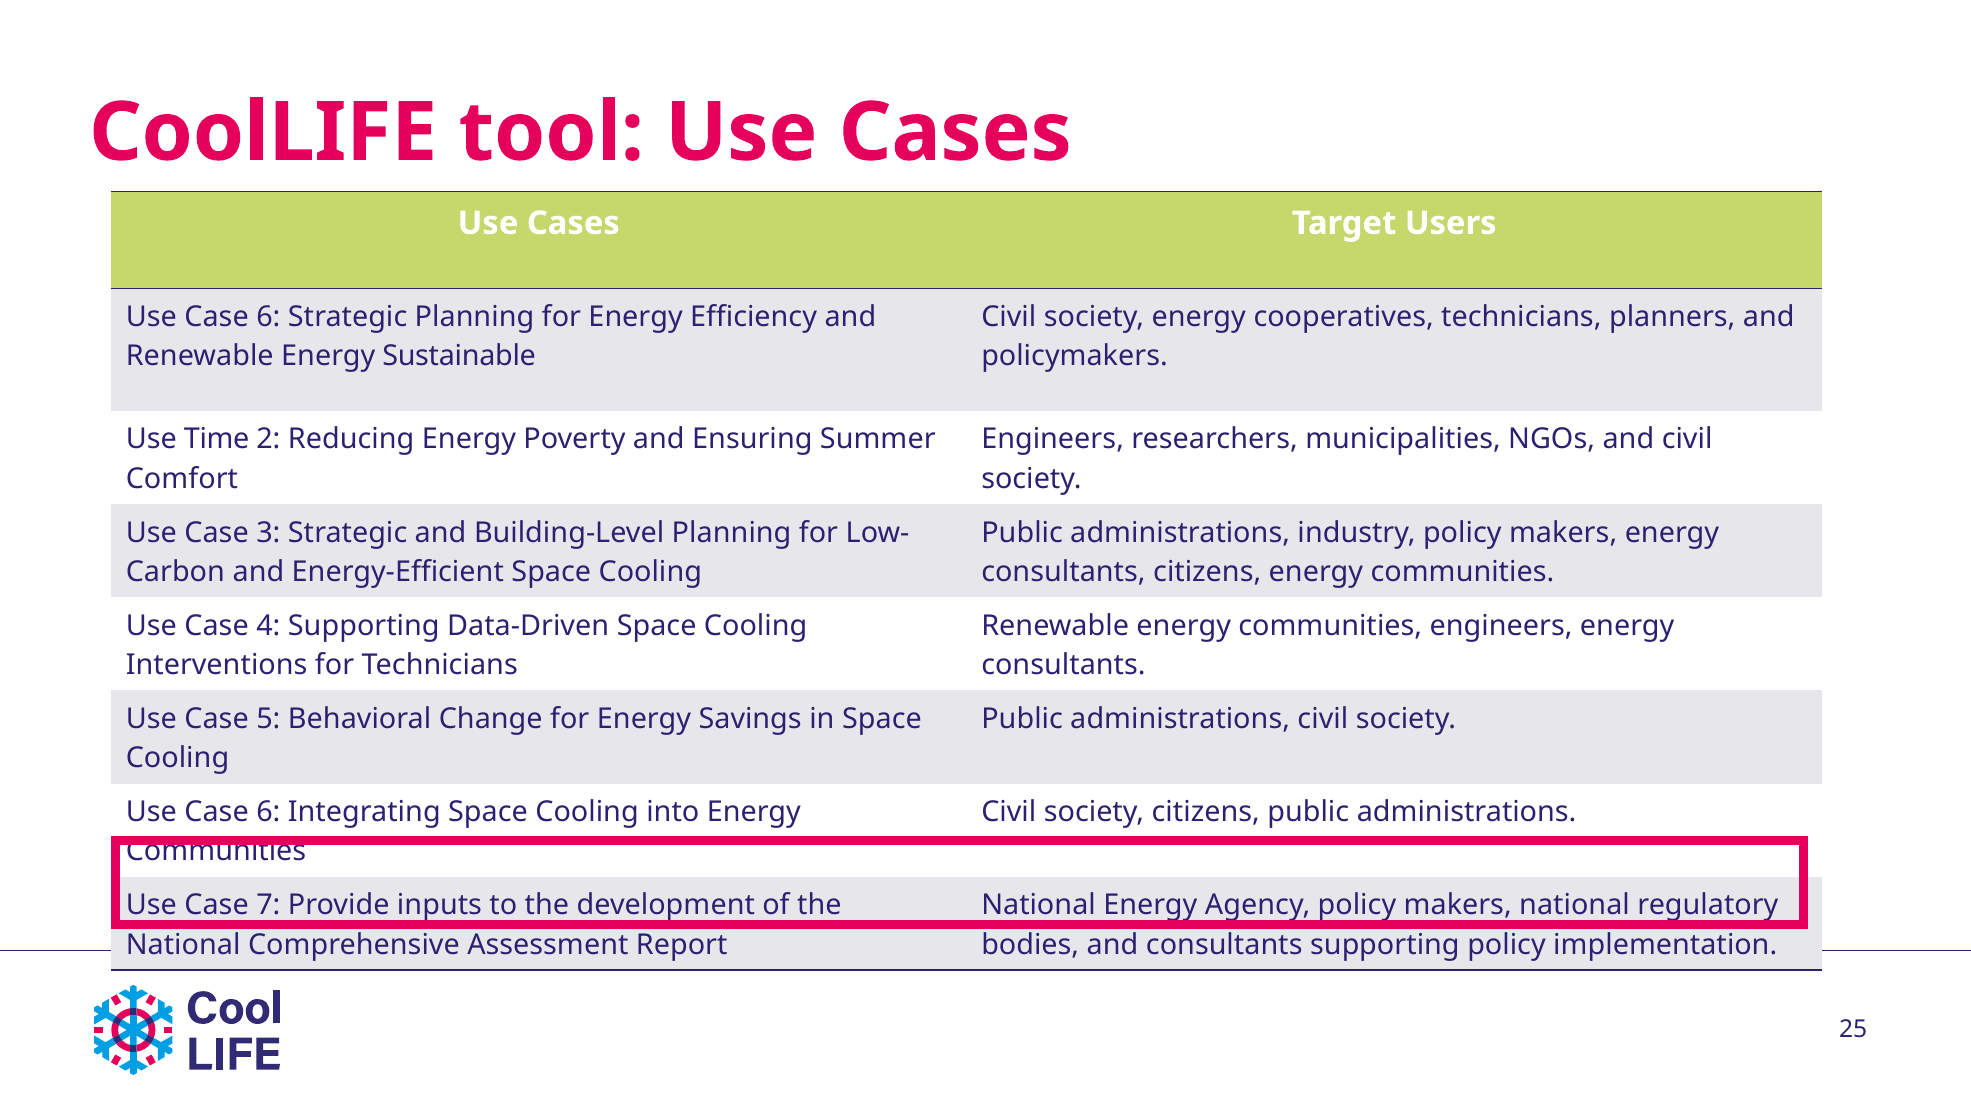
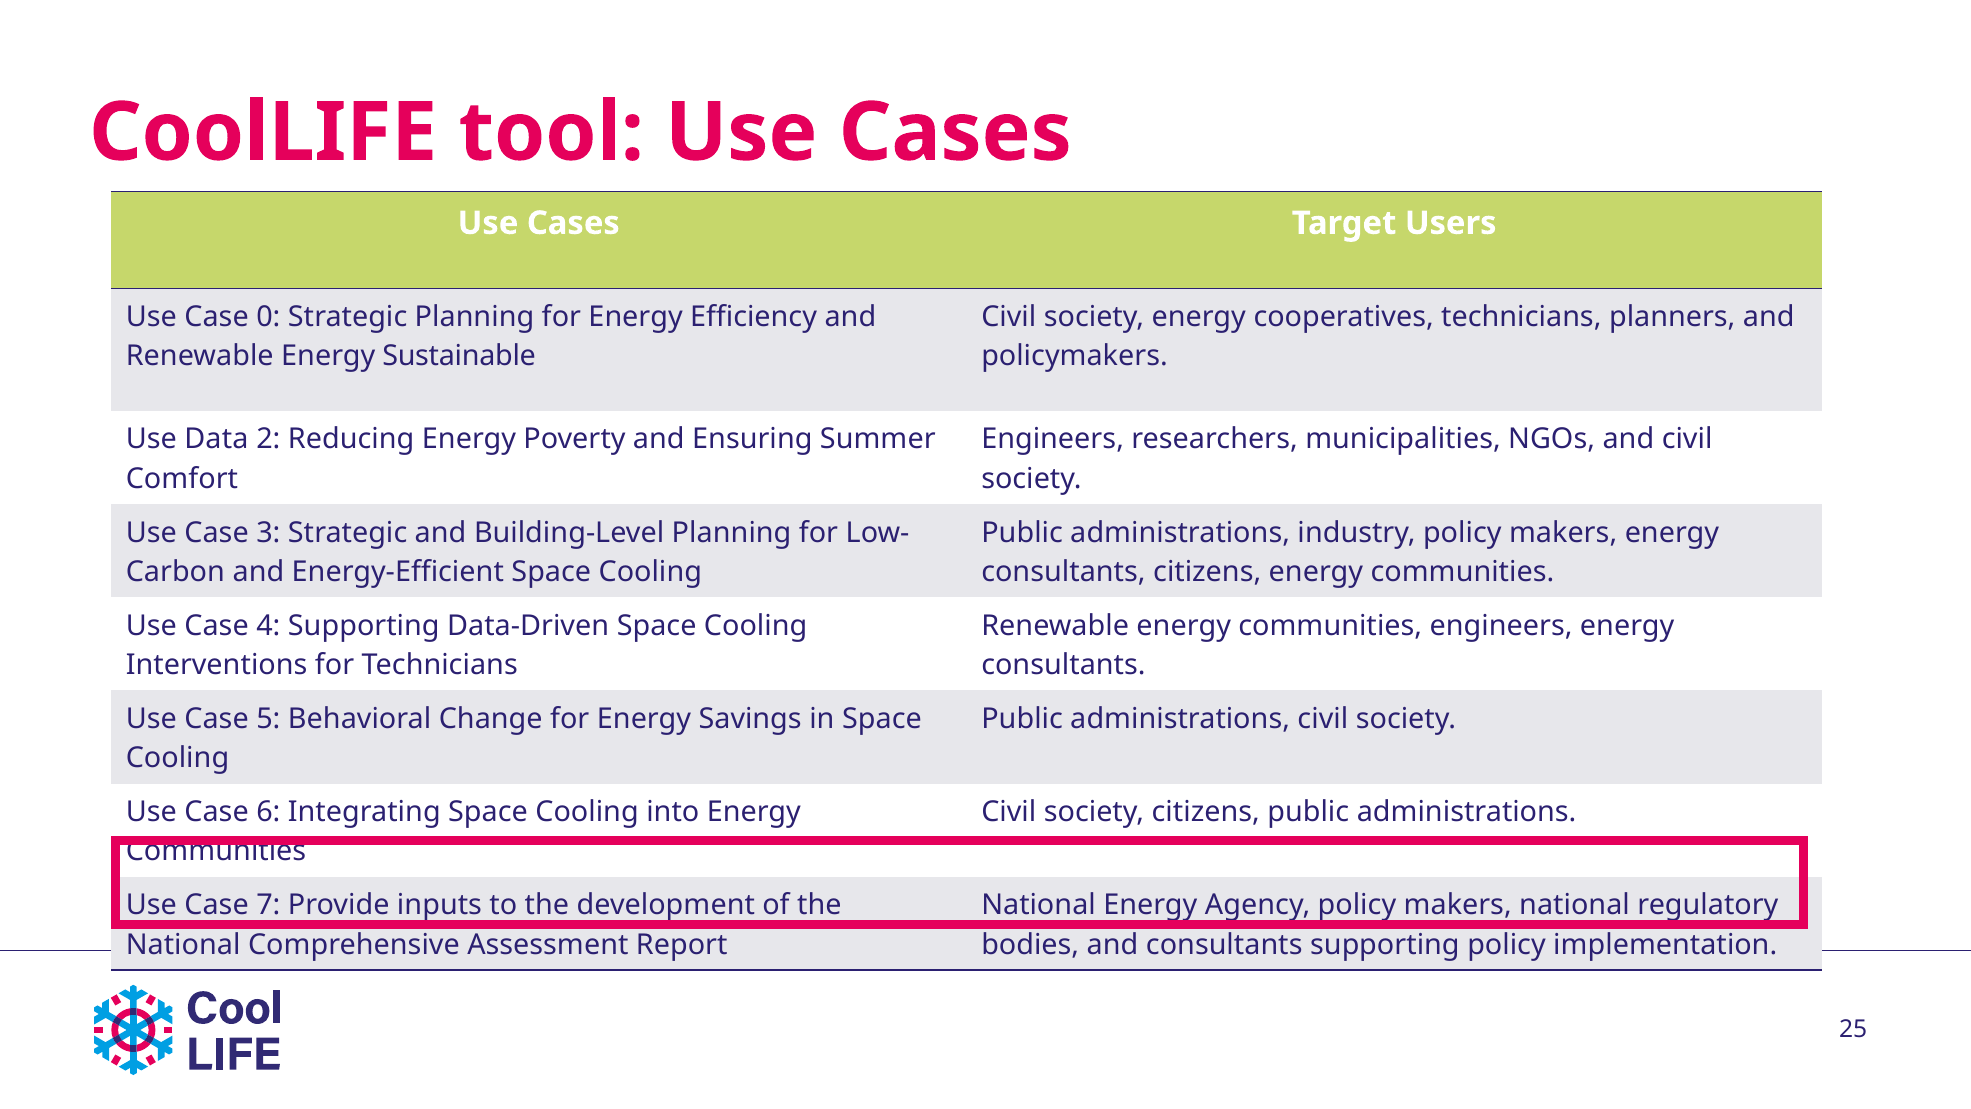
6 at (268, 317): 6 -> 0
Time: Time -> Data
